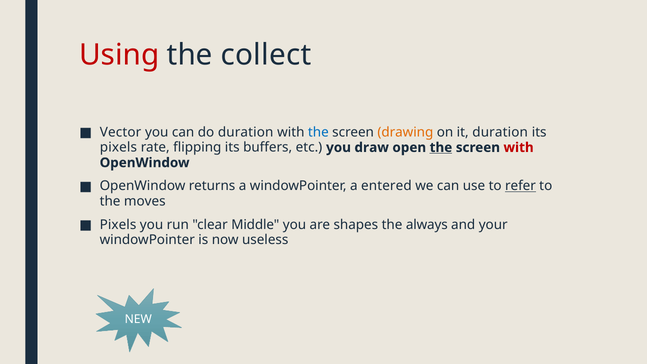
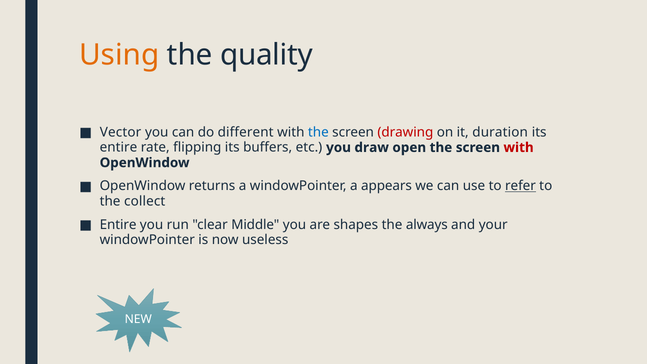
Using colour: red -> orange
collect: collect -> quality
do duration: duration -> different
drawing colour: orange -> red
pixels at (118, 147): pixels -> entire
the at (441, 147) underline: present -> none
entered: entered -> appears
moves: moves -> collect
Pixels at (118, 225): Pixels -> Entire
